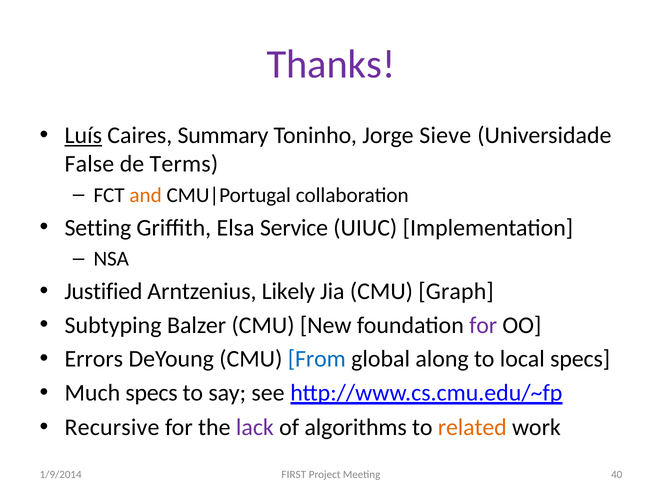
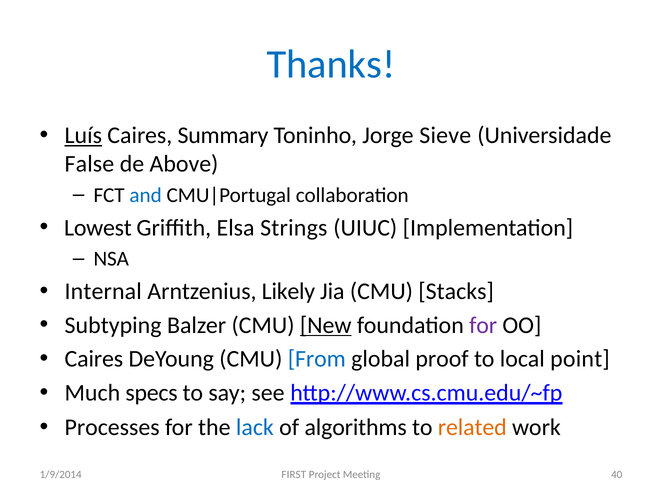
Thanks colour: purple -> blue
Terms: Terms -> Above
and colour: orange -> blue
Setting: Setting -> Lowest
Service: Service -> Strings
Justified: Justified -> Internal
Graph: Graph -> Stacks
New underline: none -> present
Errors at (94, 359): Errors -> Caires
along: along -> proof
local specs: specs -> point
Recursive: Recursive -> Processes
lack colour: purple -> blue
